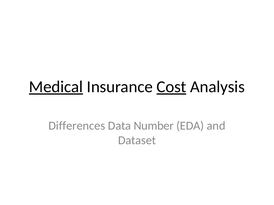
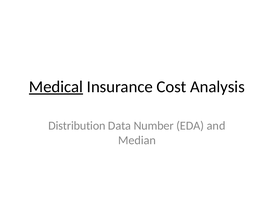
Cost underline: present -> none
Differences: Differences -> Distribution
Dataset: Dataset -> Median
